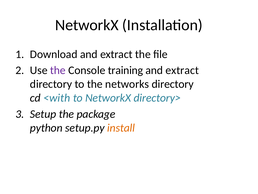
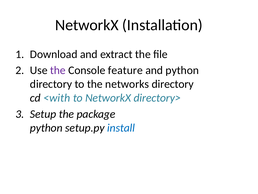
training: training -> feature
extract at (182, 70): extract -> python
install colour: orange -> blue
